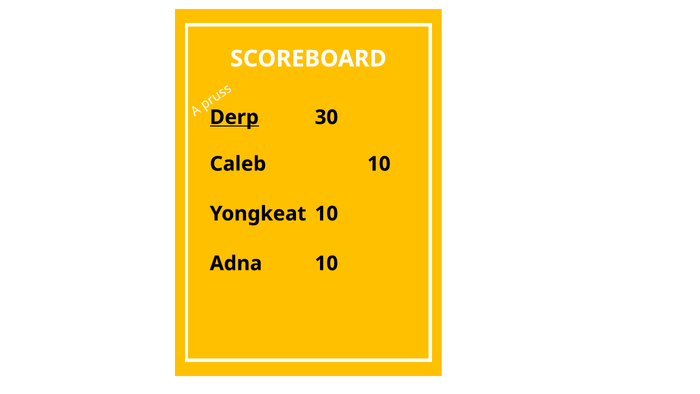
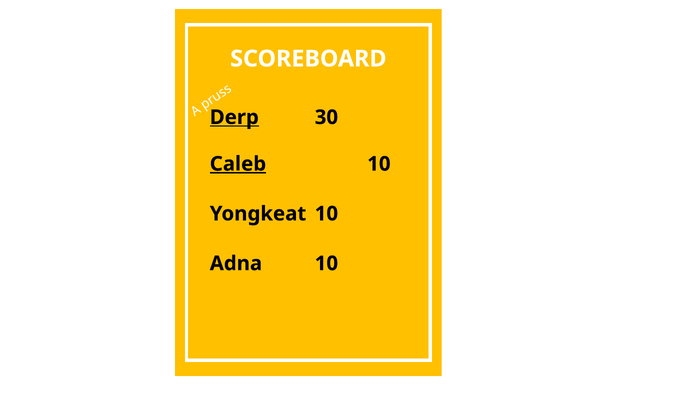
Caleb underline: none -> present
